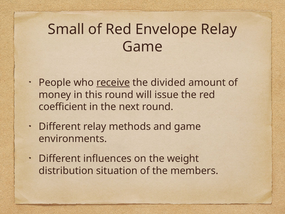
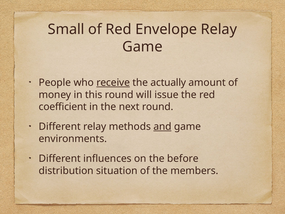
divided: divided -> actually
and underline: none -> present
weight: weight -> before
